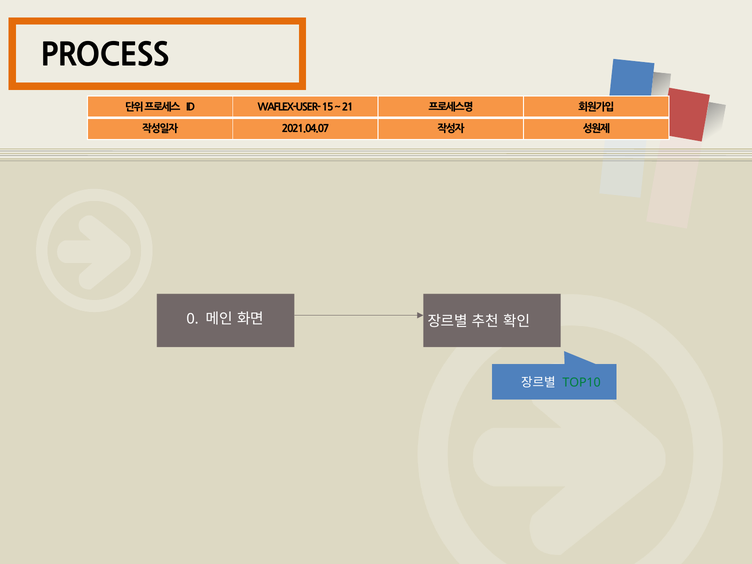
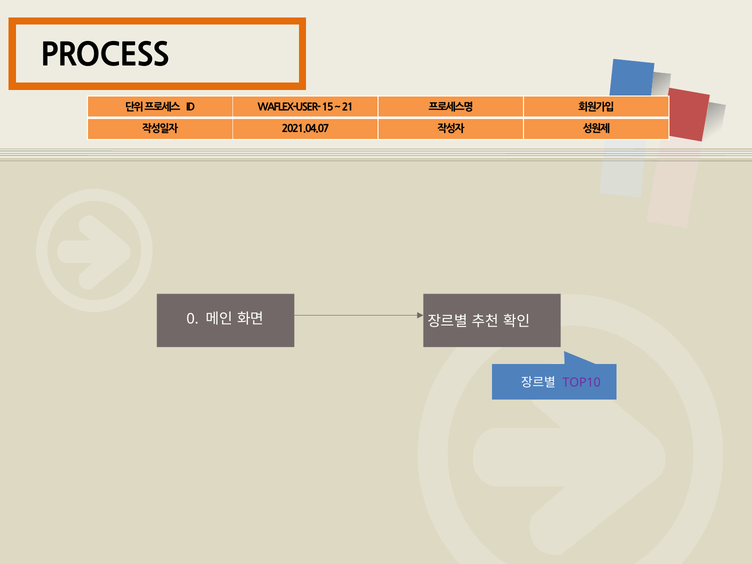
TOP10 colour: green -> purple
